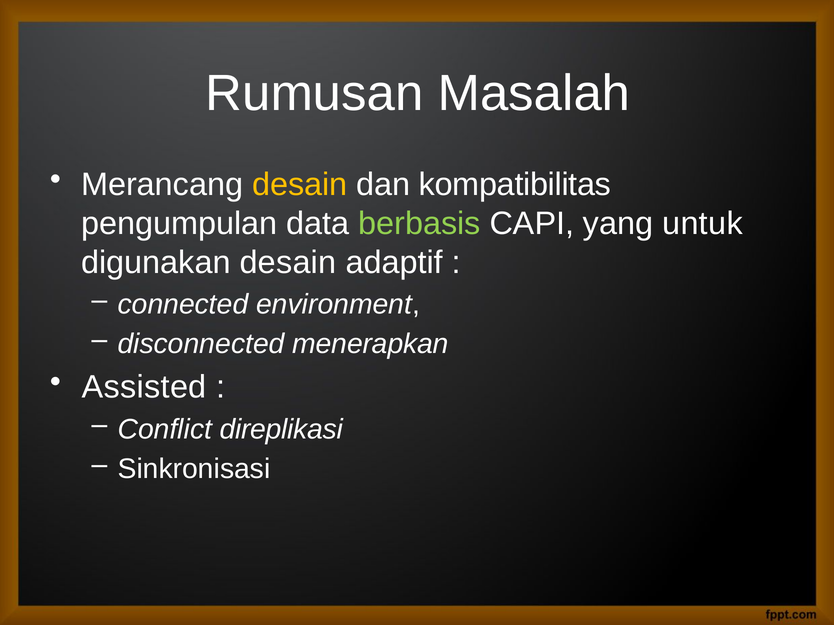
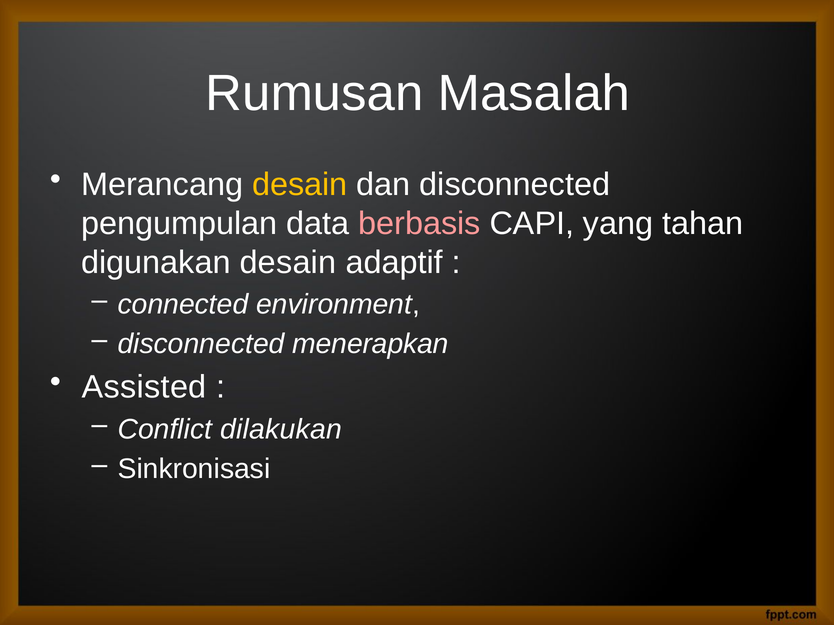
dan kompatibilitas: kompatibilitas -> disconnected
berbasis colour: light green -> pink
untuk: untuk -> tahan
direplikasi: direplikasi -> dilakukan
